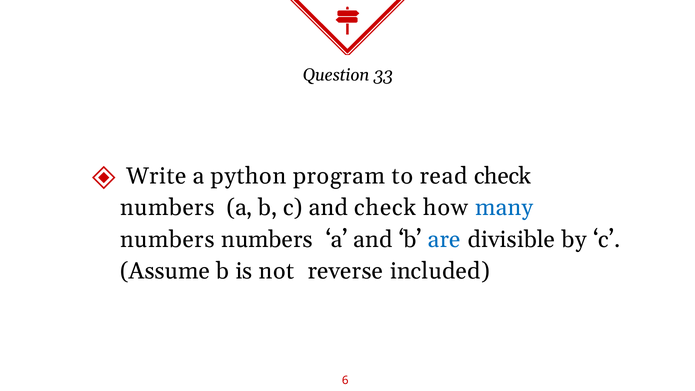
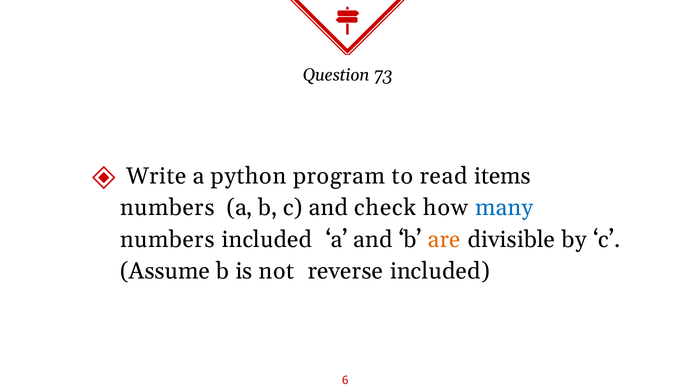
33: 33 -> 73
read check: check -> items
numbers numbers: numbers -> included
are colour: blue -> orange
